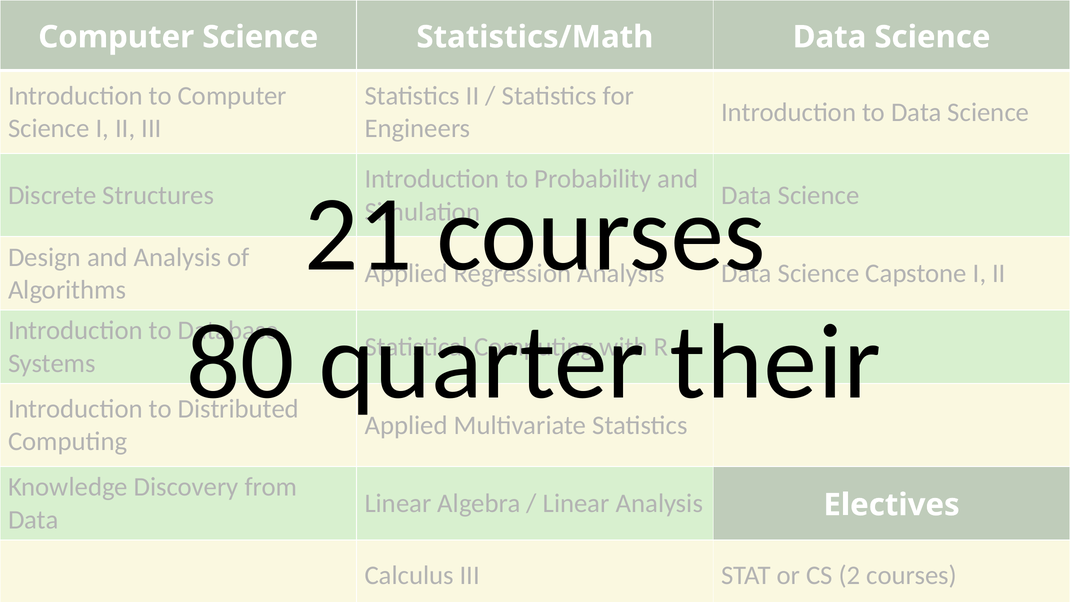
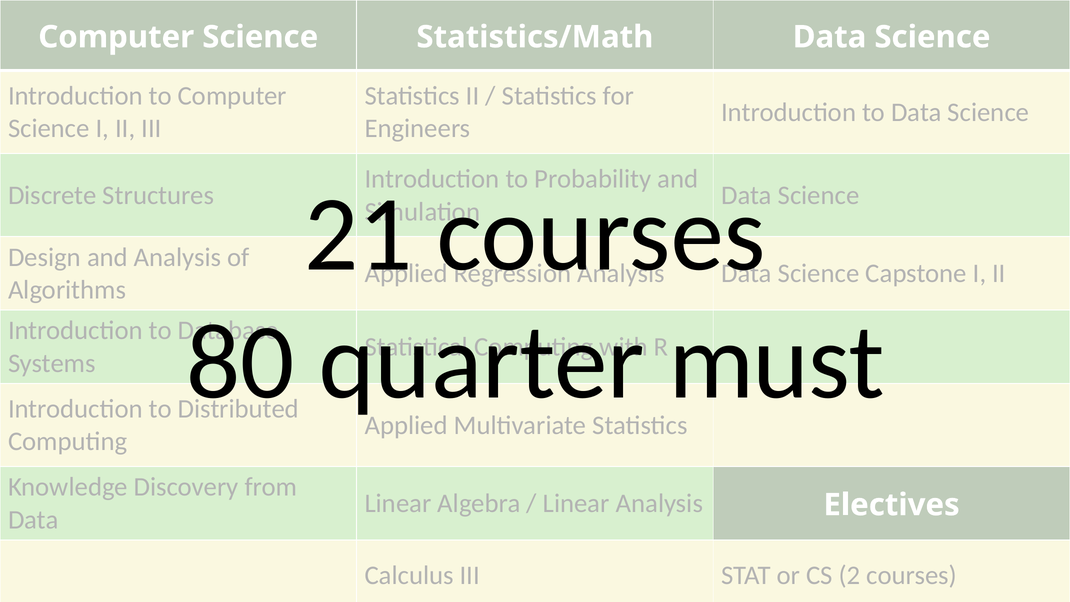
their: their -> must
